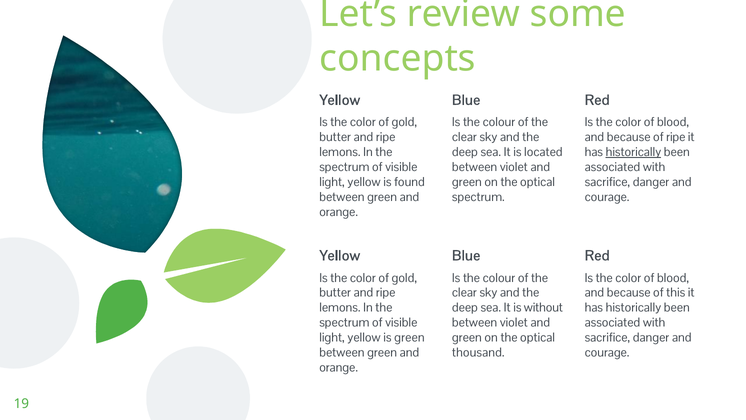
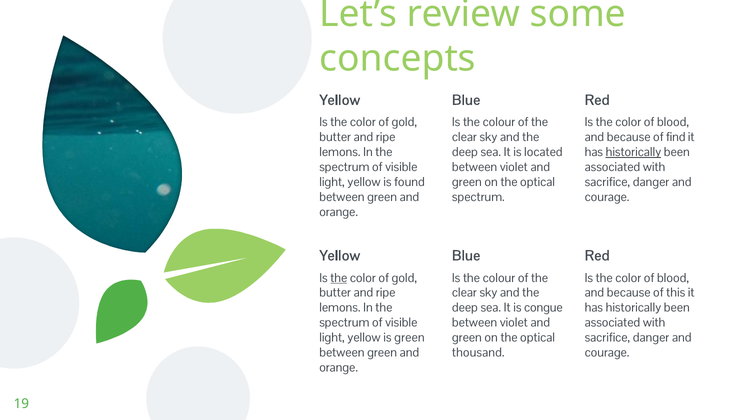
of ripe: ripe -> find
the at (339, 278) underline: none -> present
without: without -> congue
